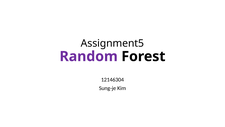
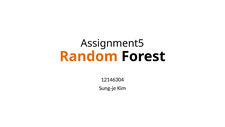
Random colour: purple -> orange
